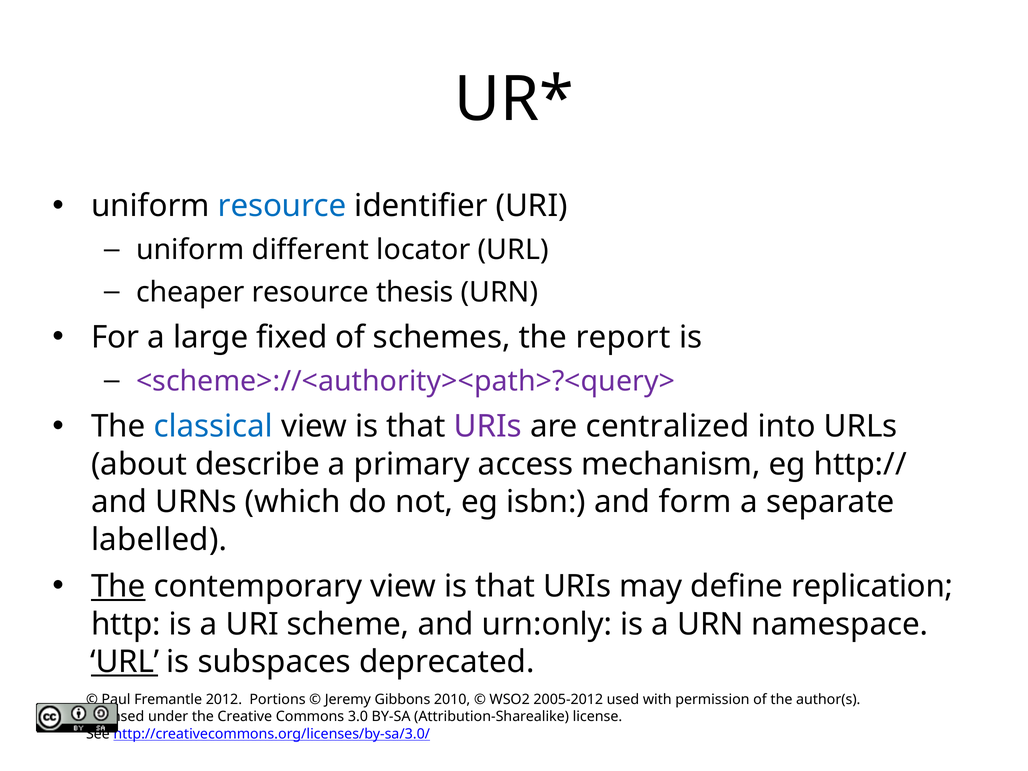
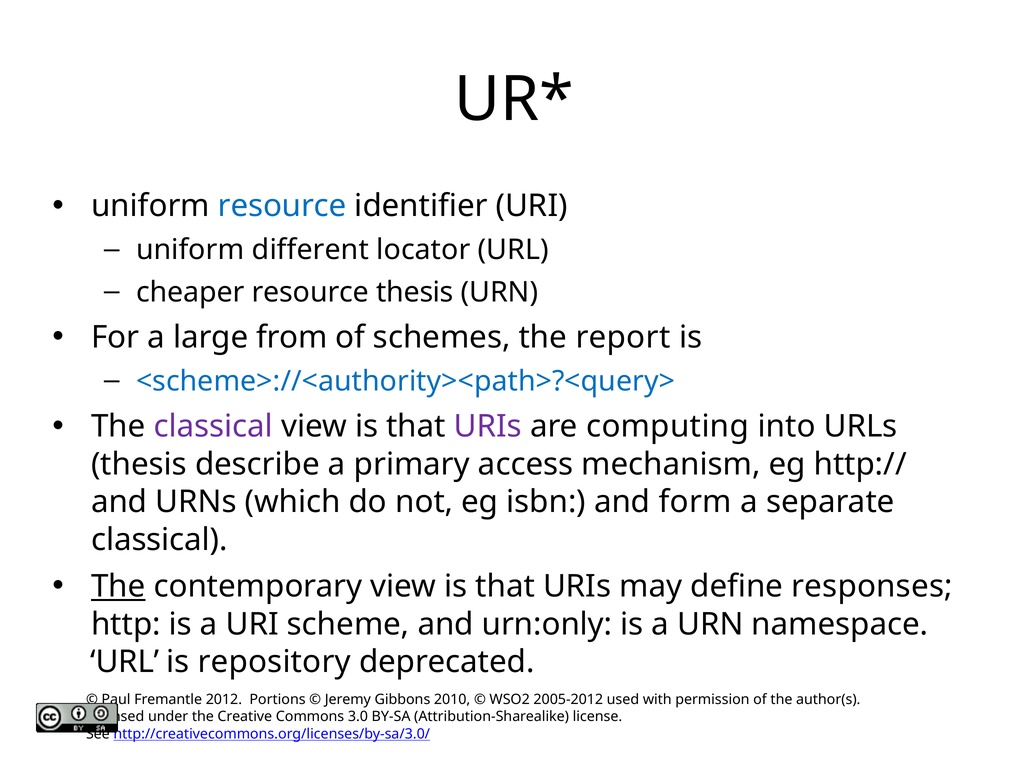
fixed: fixed -> from
<scheme>://<authority><path>?<query> colour: purple -> blue
classical at (213, 427) colour: blue -> purple
centralized: centralized -> computing
about at (139, 464): about -> thesis
labelled at (159, 540): labelled -> classical
replication: replication -> responses
URL at (125, 662) underline: present -> none
subspaces: subspaces -> repository
